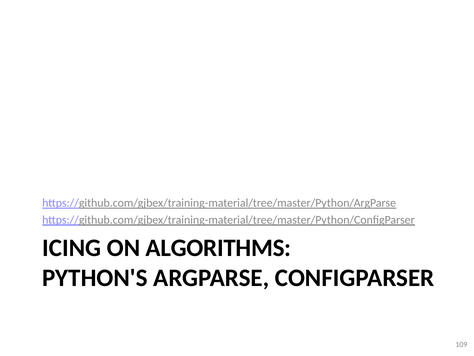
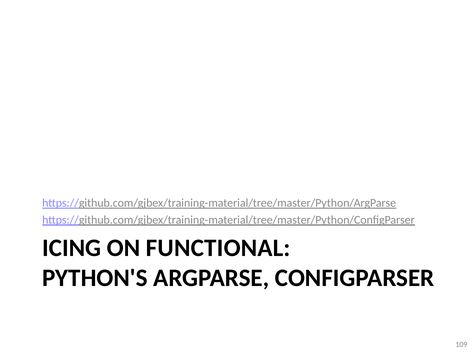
ALGORITHMS: ALGORITHMS -> FUNCTIONAL
